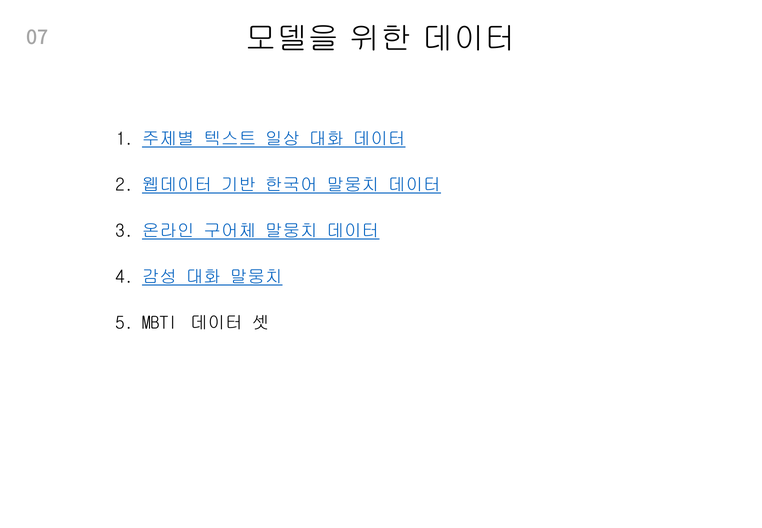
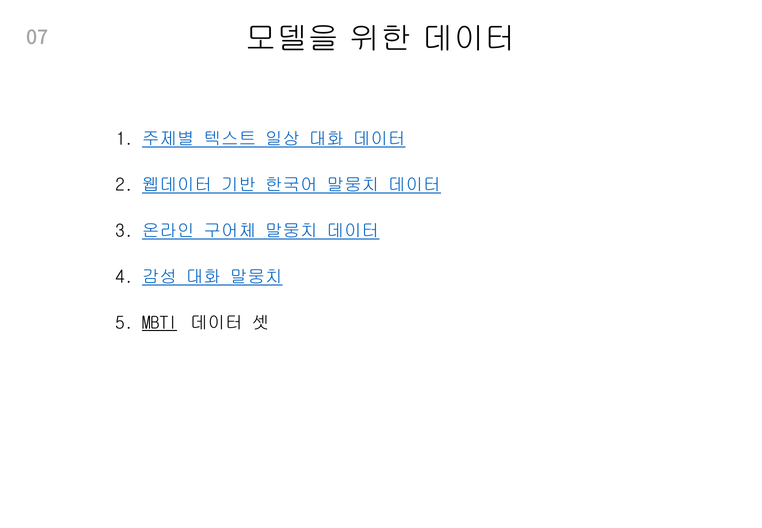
MBTI underline: none -> present
